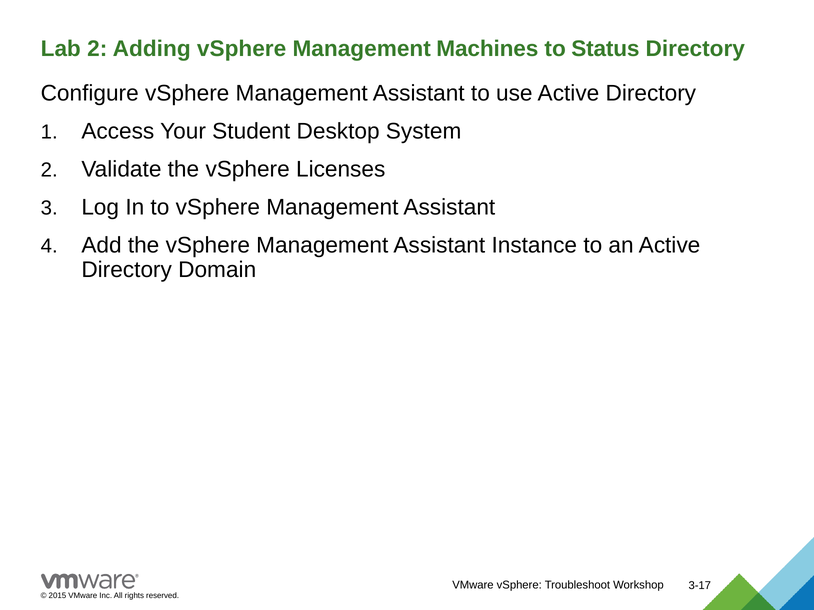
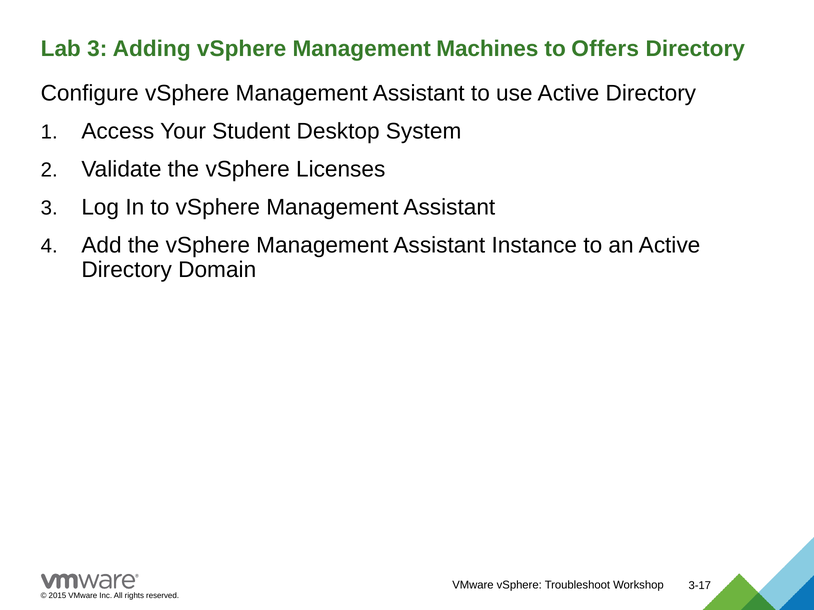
Lab 2: 2 -> 3
Status: Status -> Offers
